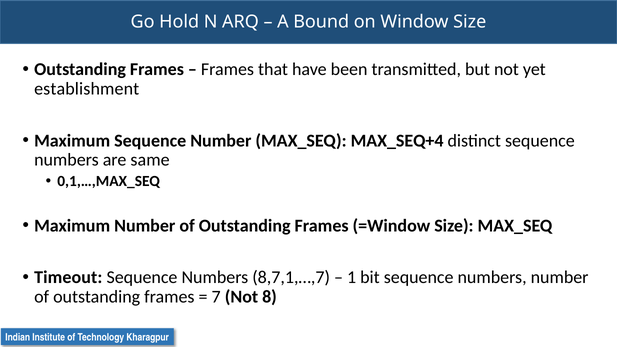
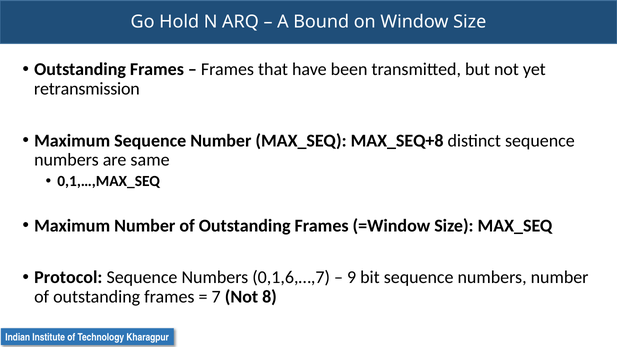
establishment: establishment -> retransmission
MAX_SEQ+4: MAX_SEQ+4 -> MAX_SEQ+8
Timeout: Timeout -> Protocol
8,7,1,…,7: 8,7,1,…,7 -> 0,1,6,…,7
1: 1 -> 9
